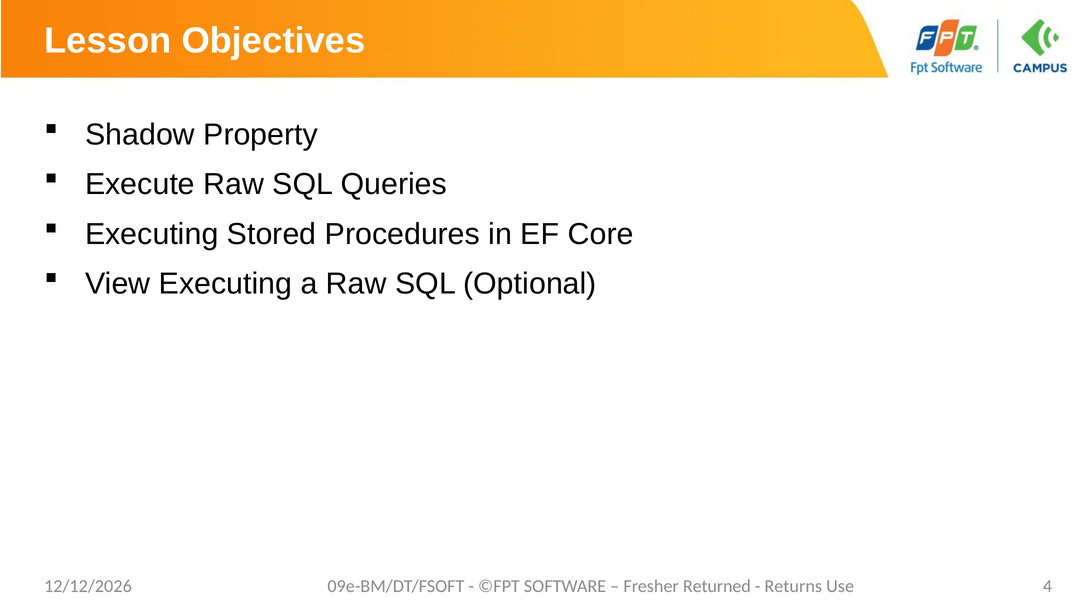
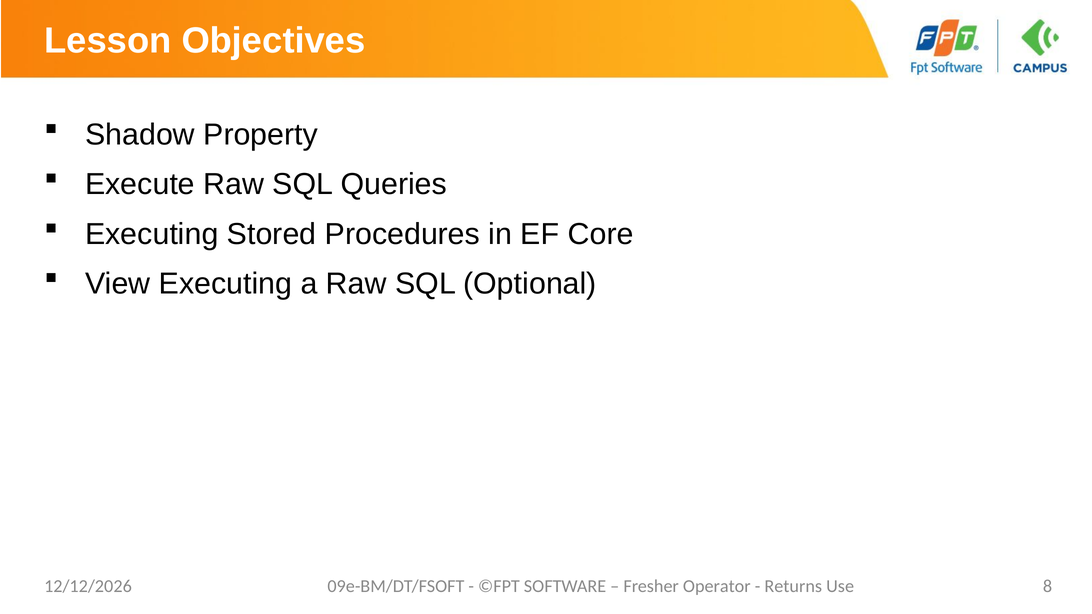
Returned: Returned -> Operator
4: 4 -> 8
